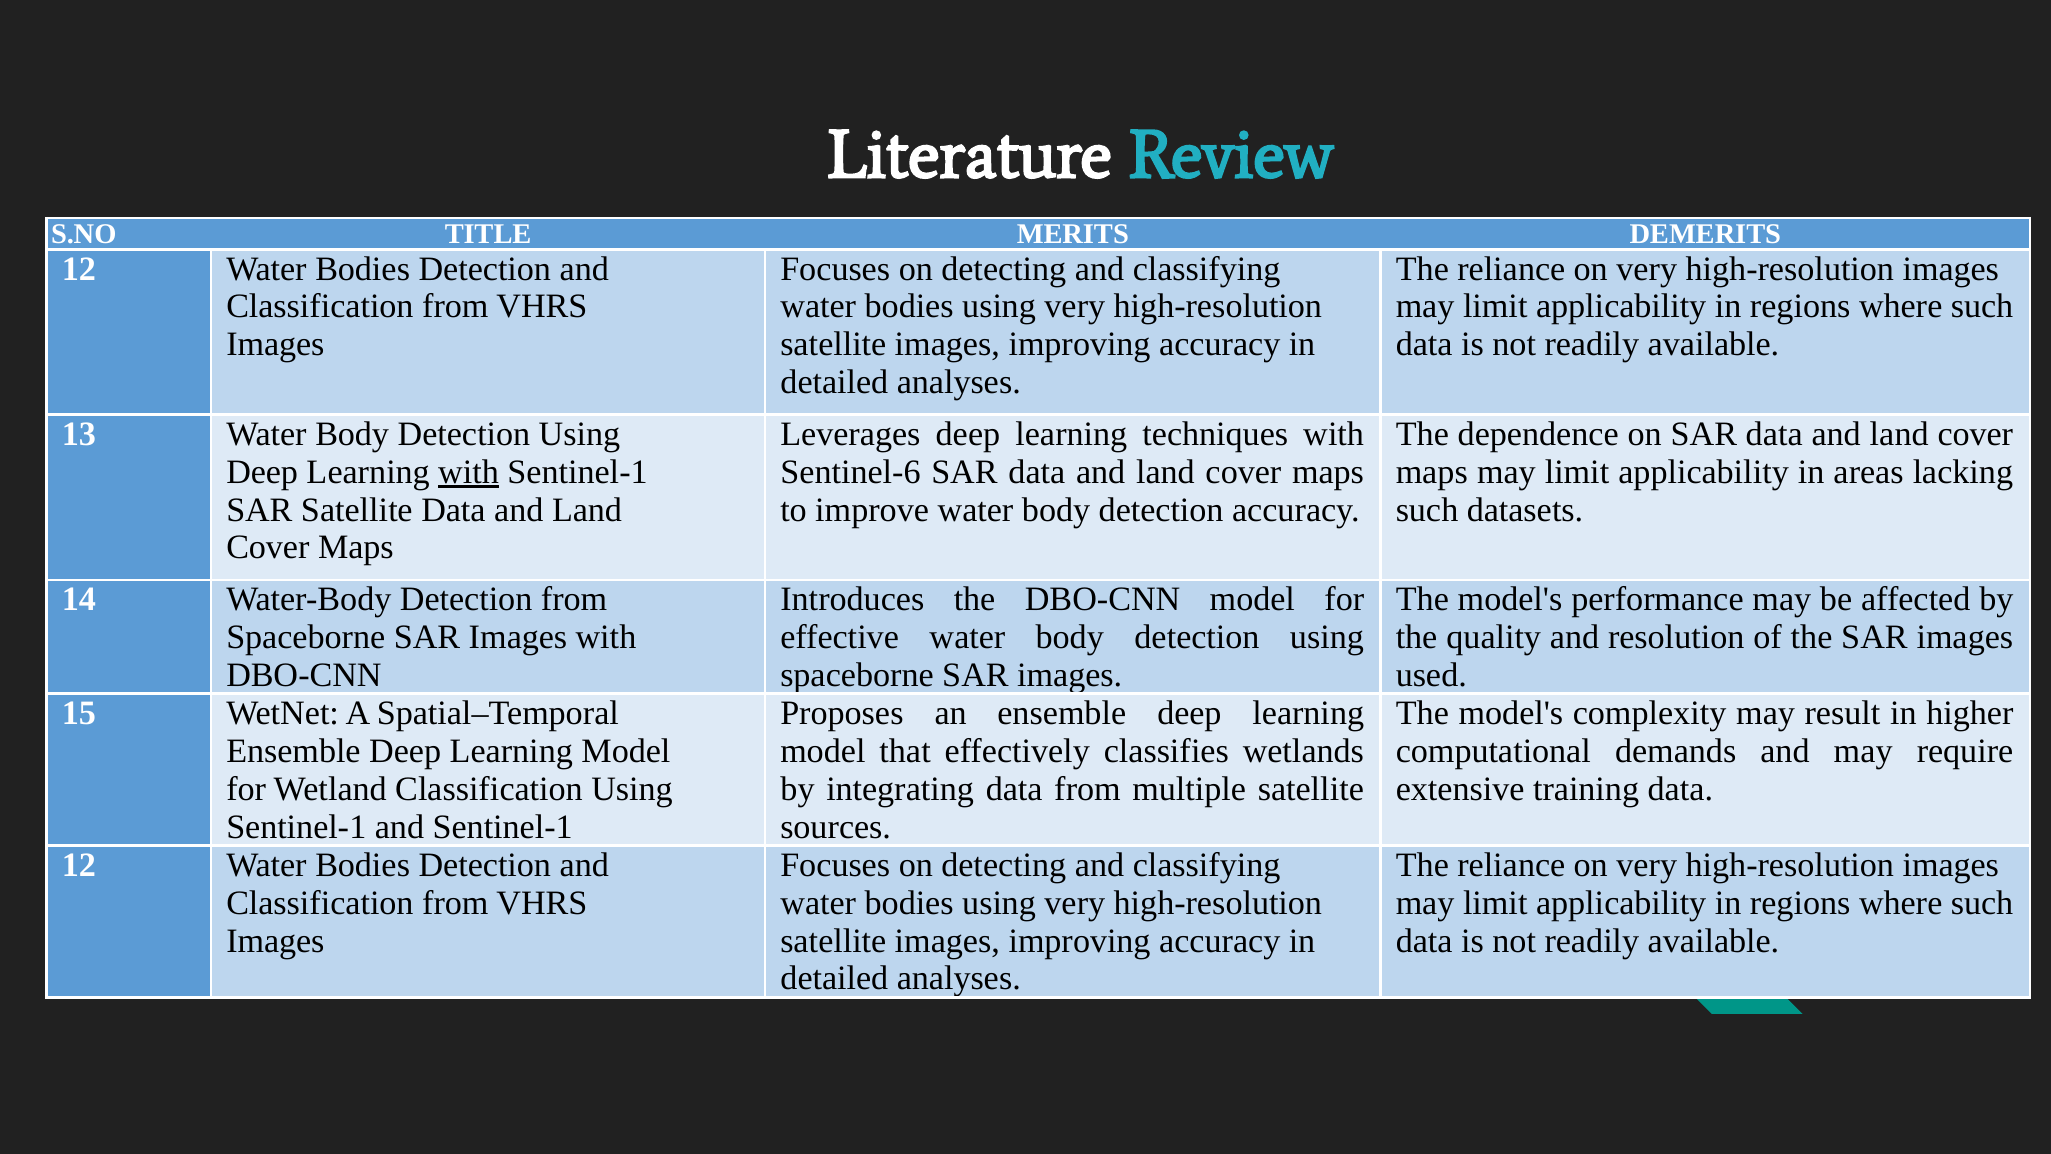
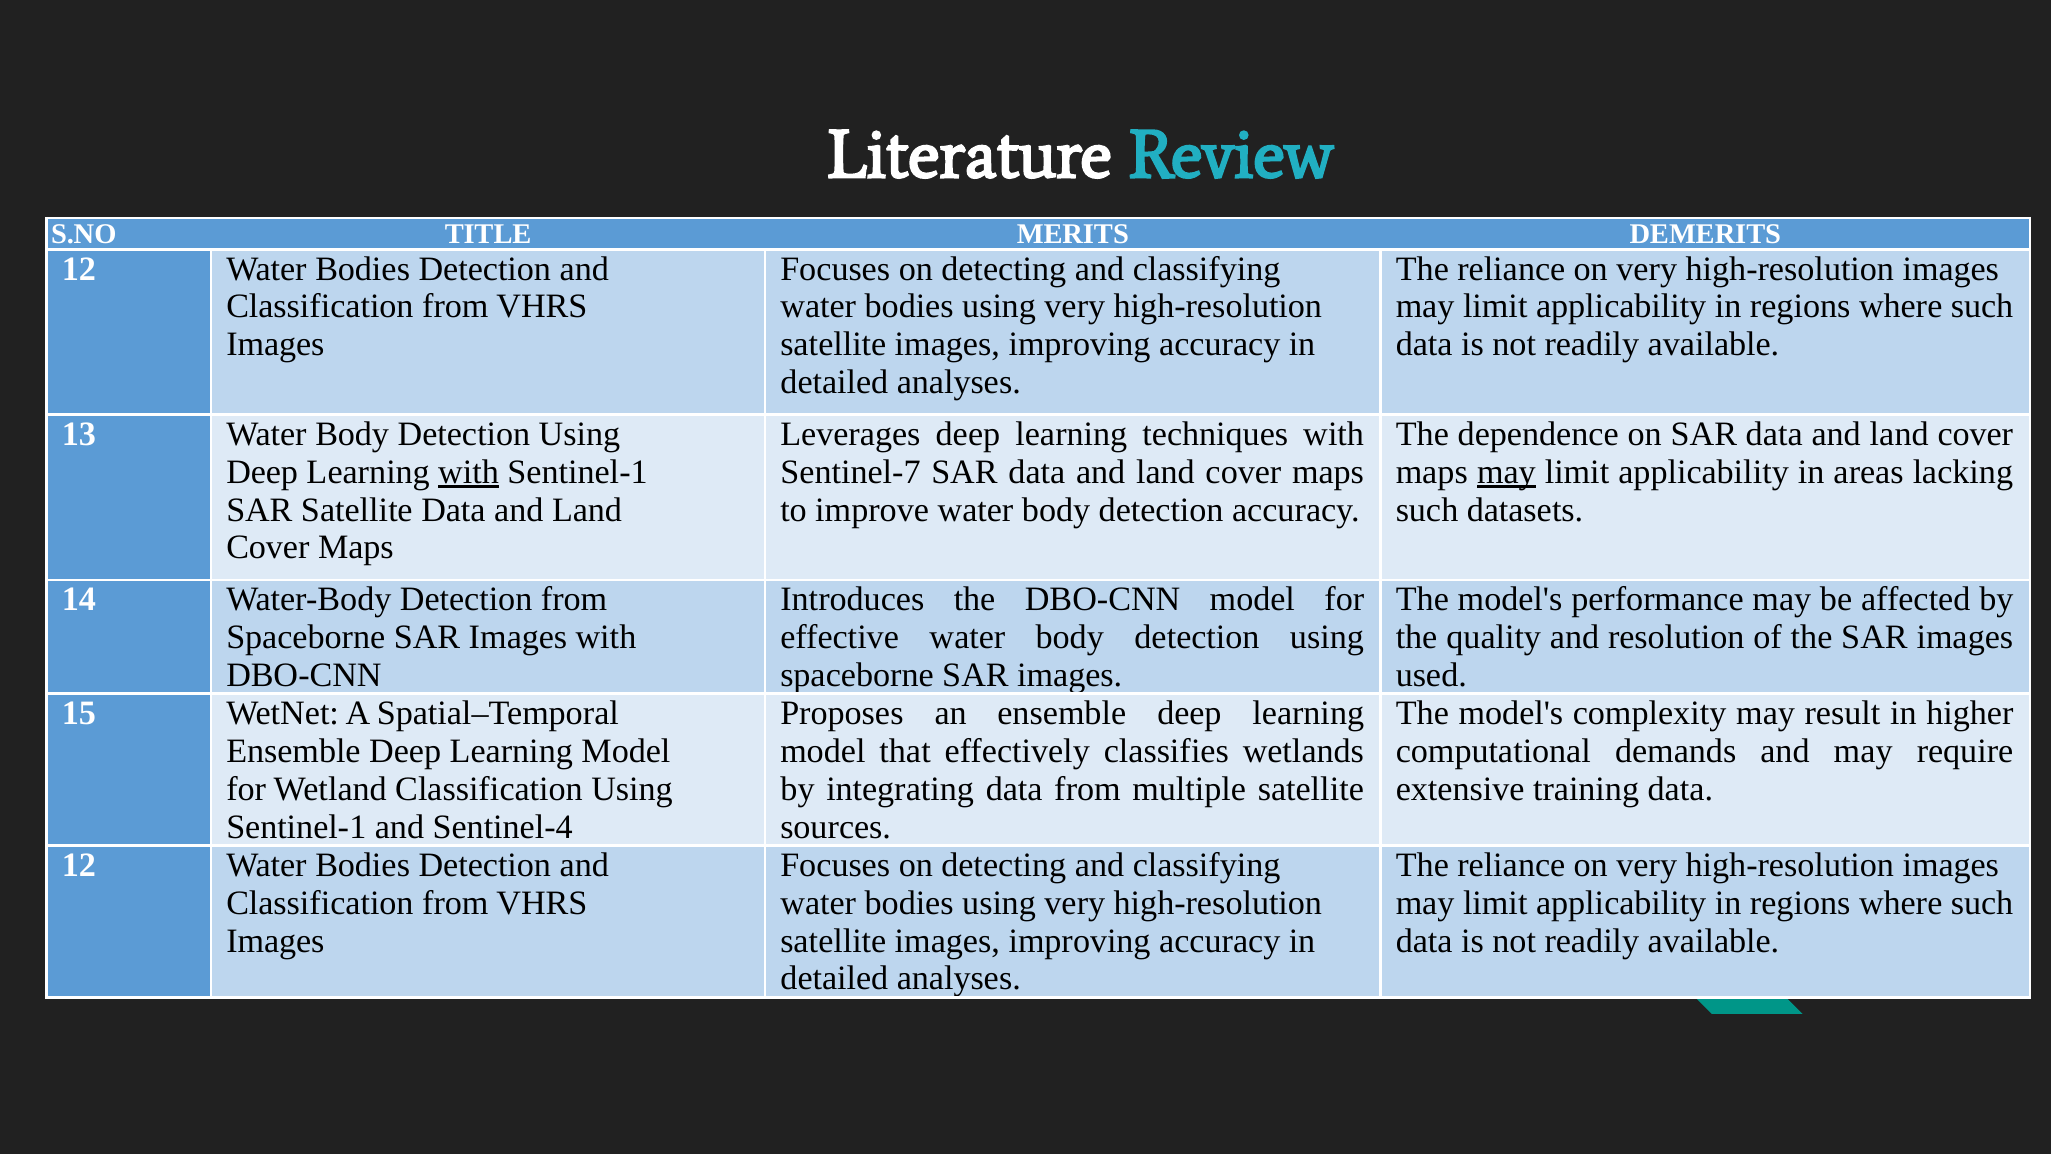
Sentinel-6: Sentinel-6 -> Sentinel-7
may at (1506, 472) underline: none -> present
and Sentinel-1: Sentinel-1 -> Sentinel-4
